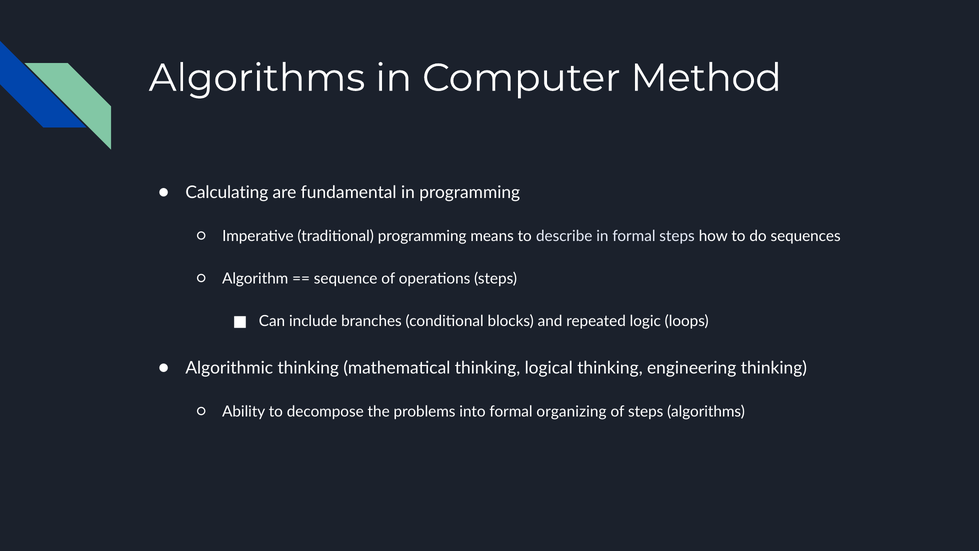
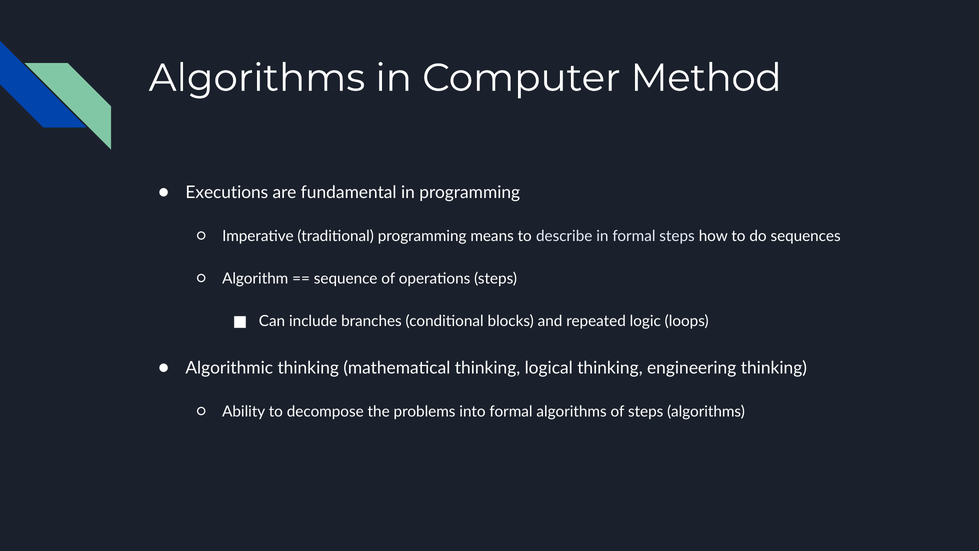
Calculating: Calculating -> Executions
formal organizing: organizing -> algorithms
